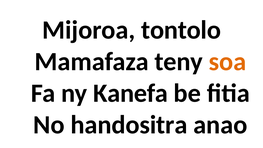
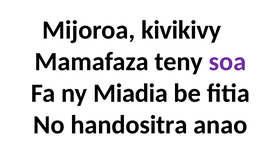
tontolo: tontolo -> kivikivy
soa colour: orange -> purple
Kanefa: Kanefa -> Miadia
